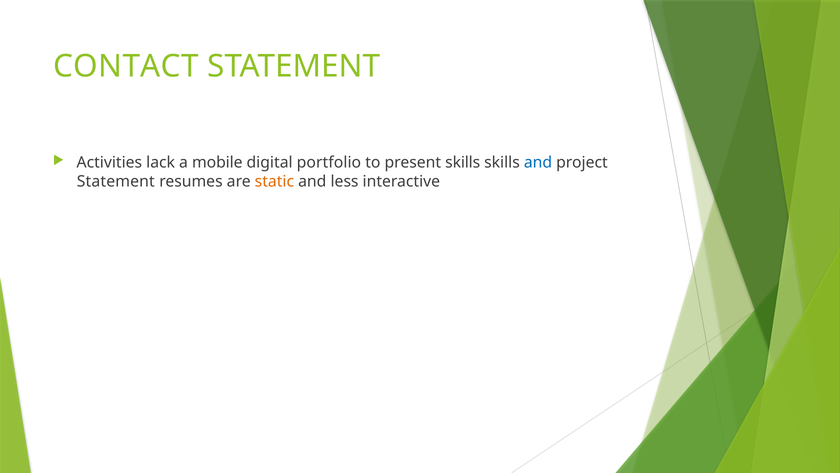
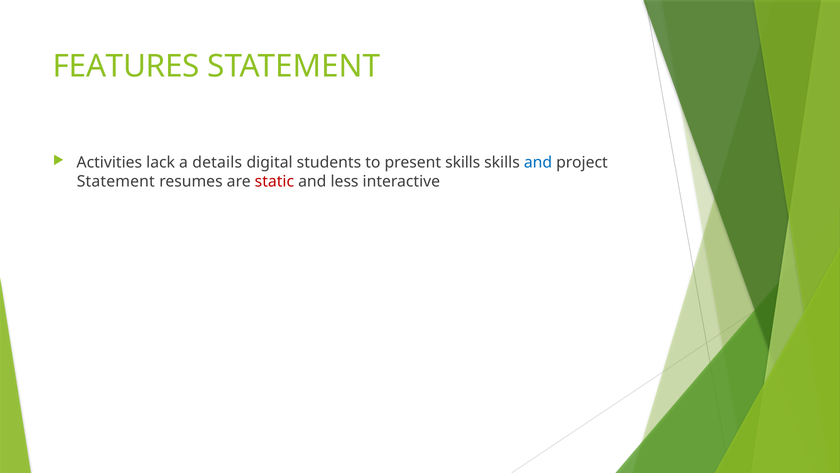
CONTACT: CONTACT -> FEATURES
mobile: mobile -> details
portfolio: portfolio -> students
static colour: orange -> red
